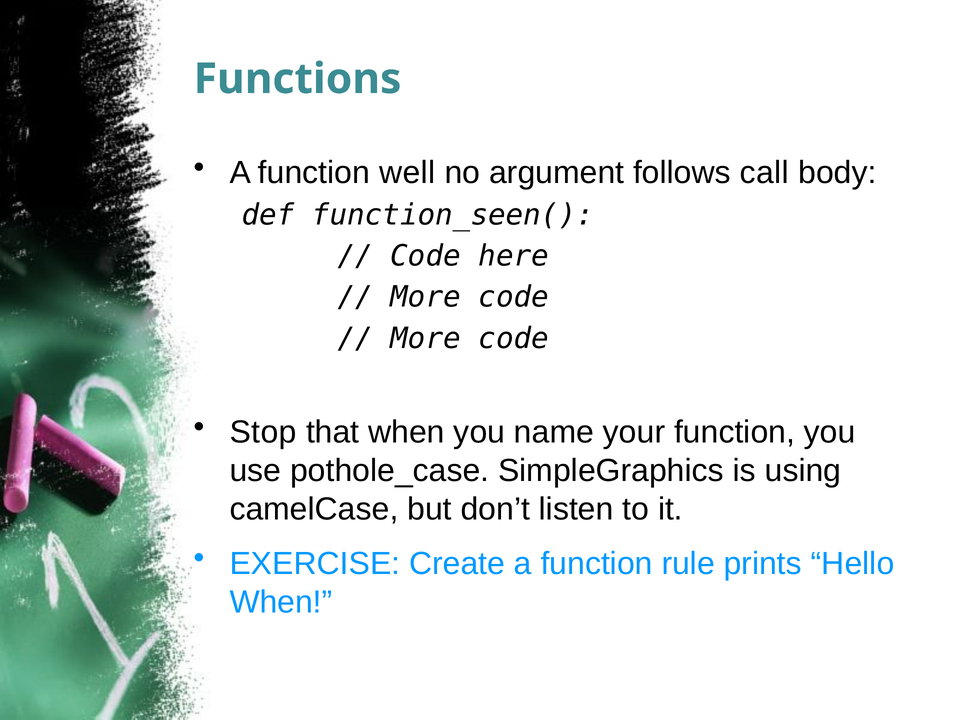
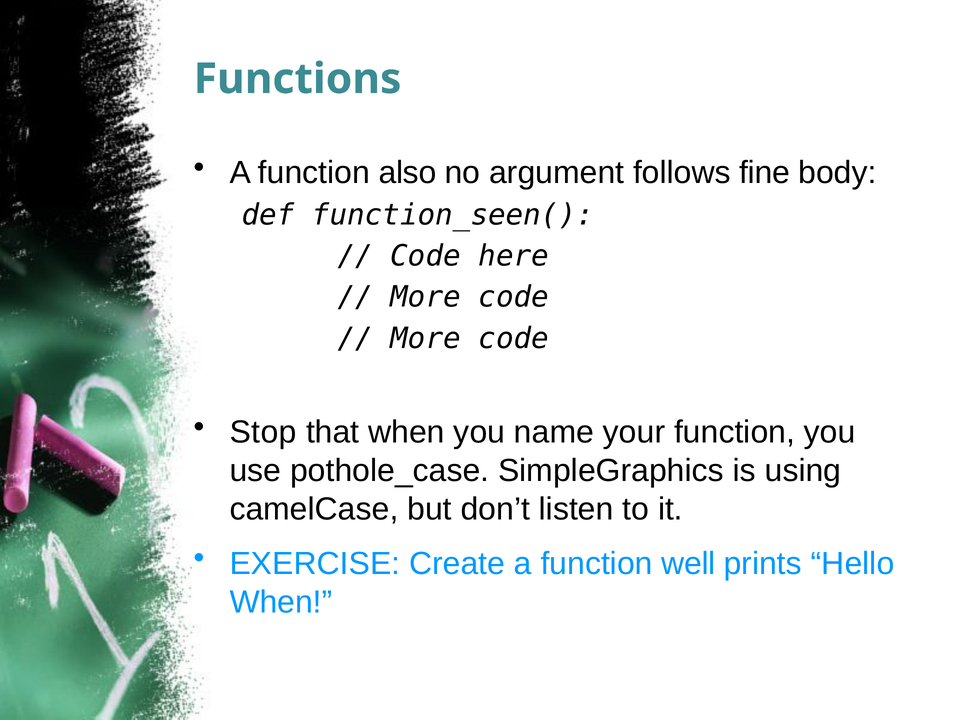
well: well -> also
call: call -> fine
rule: rule -> well
